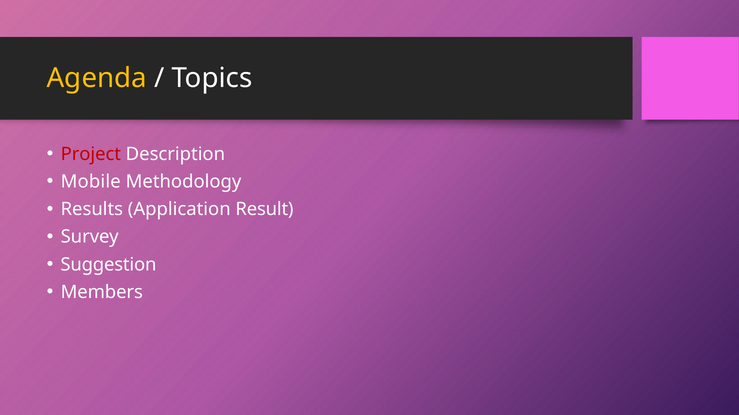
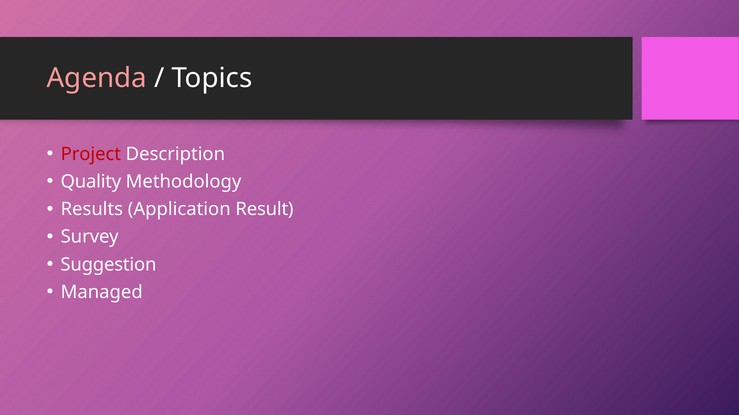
Agenda colour: yellow -> pink
Mobile: Mobile -> Quality
Members: Members -> Managed
